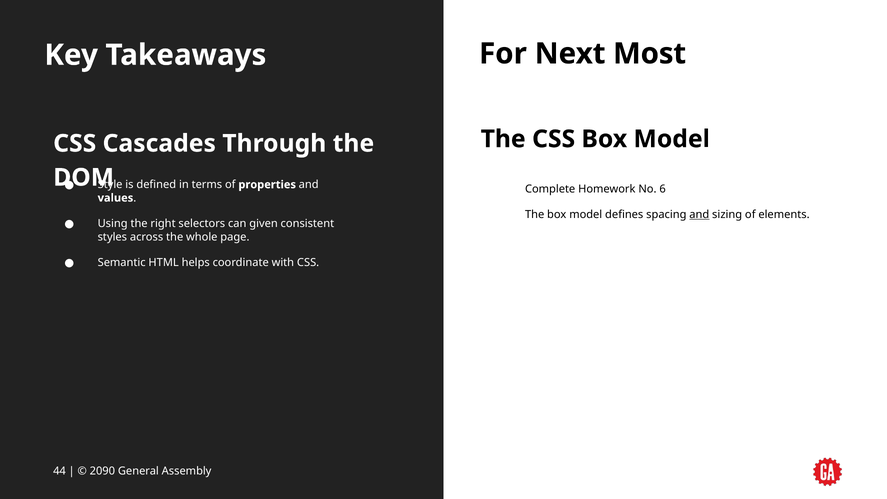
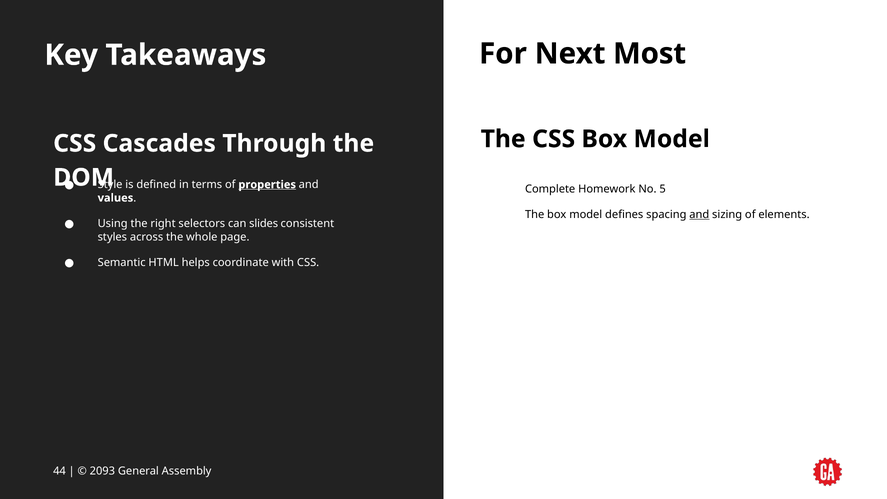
properties underline: none -> present
6: 6 -> 5
given: given -> slides
2090: 2090 -> 2093
